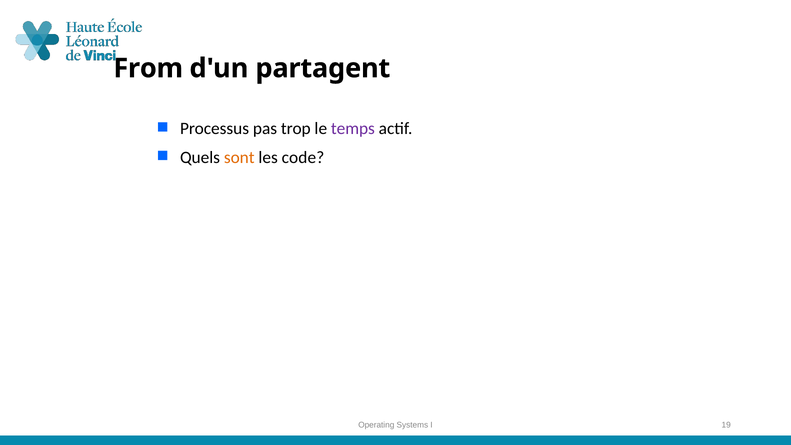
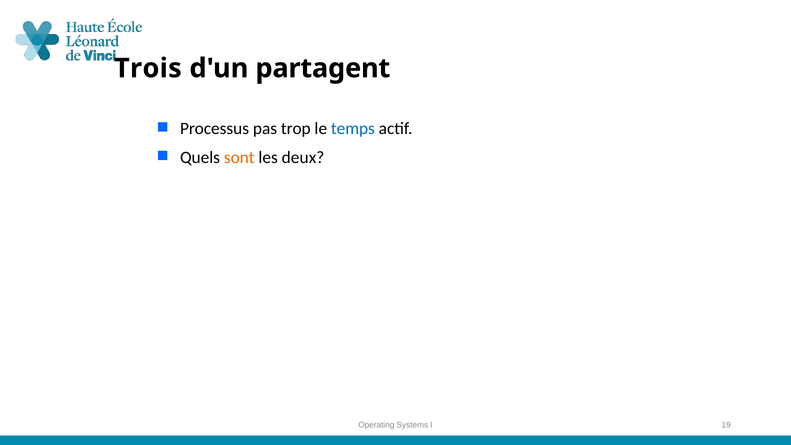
From: From -> Trois
temps colour: purple -> blue
code: code -> deux
